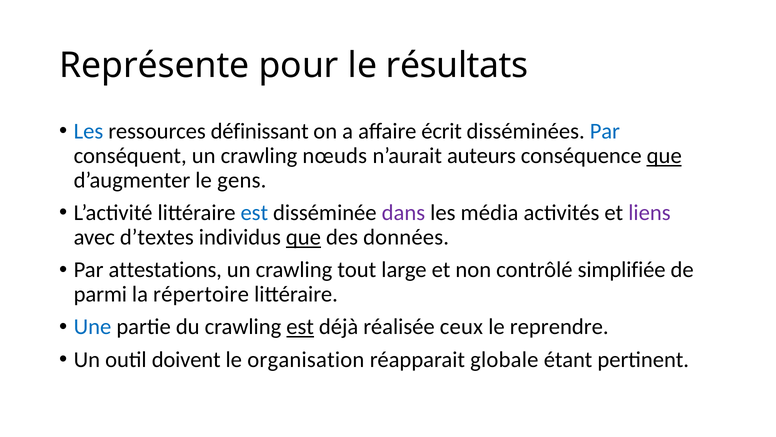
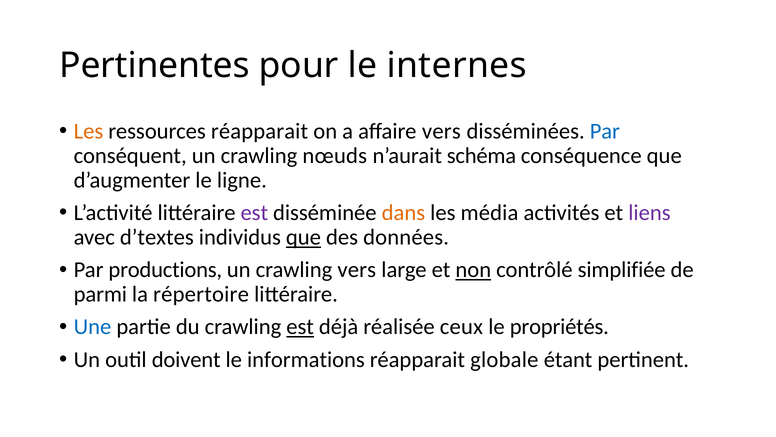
Représente: Représente -> Pertinentes
résultats: résultats -> internes
Les at (88, 131) colour: blue -> orange
ressources définissant: définissant -> réapparait
affaire écrit: écrit -> vers
auteurs: auteurs -> schéma
que at (664, 156) underline: present -> none
gens: gens -> ligne
est at (254, 213) colour: blue -> purple
dans colour: purple -> orange
attestations: attestations -> productions
crawling tout: tout -> vers
non underline: none -> present
reprendre: reprendre -> propriétés
organisation: organisation -> informations
